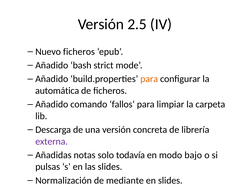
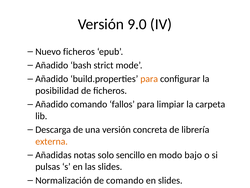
2.5: 2.5 -> 9.0
automática: automática -> posibilidad
externa colour: purple -> orange
todavía: todavía -> sencillo
de mediante: mediante -> comando
